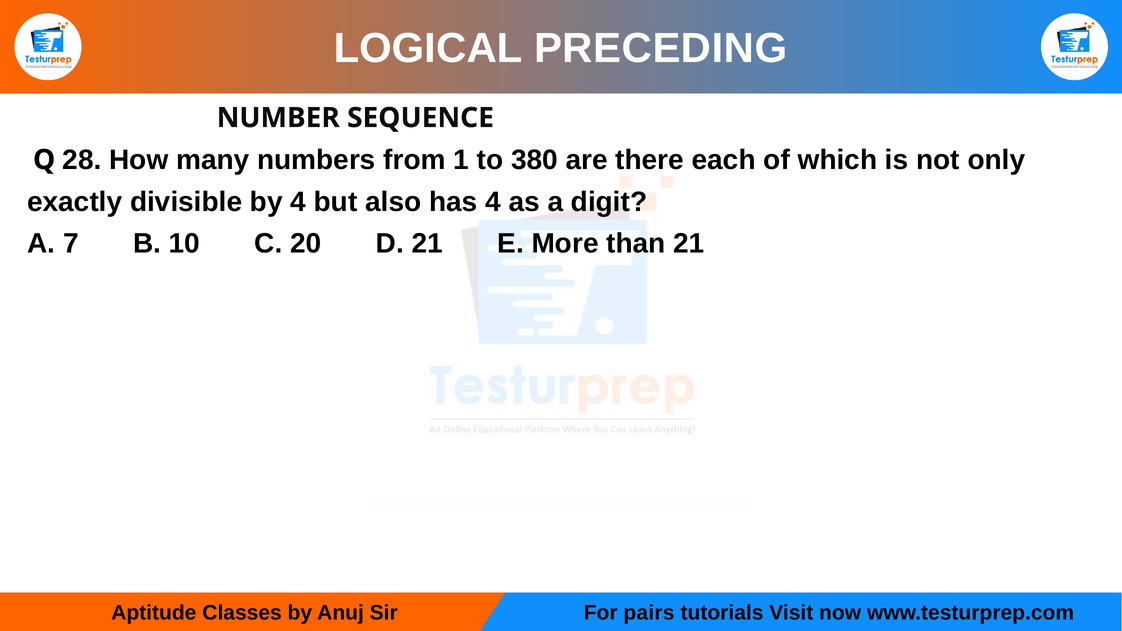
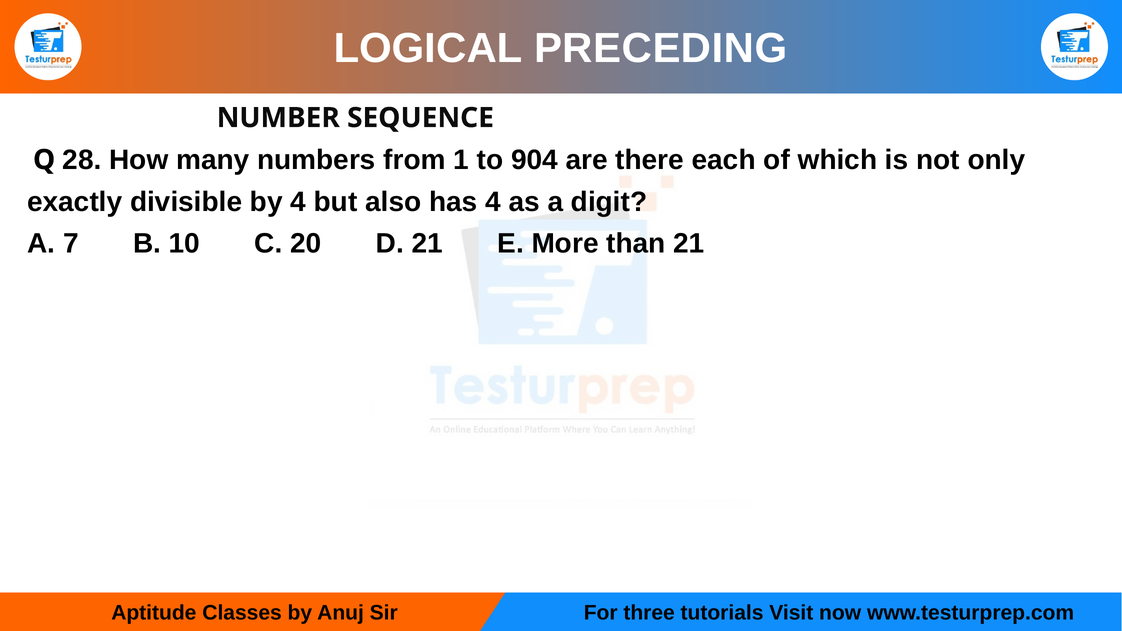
380: 380 -> 904
pairs: pairs -> three
